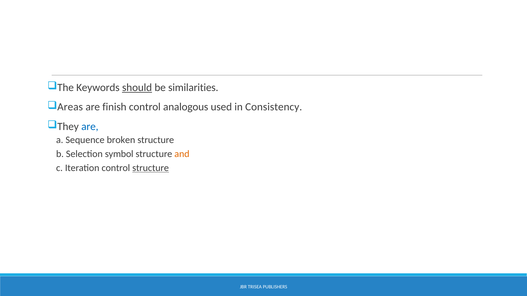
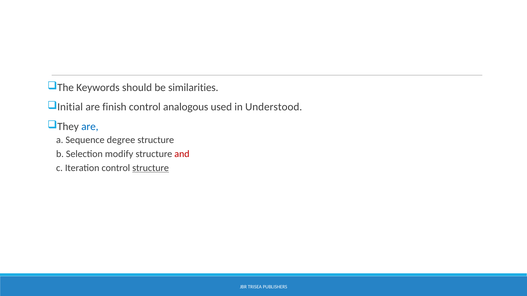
should underline: present -> none
Areas: Areas -> Initial
Consistency: Consistency -> Understood
broken: broken -> degree
symbol: symbol -> modify
and colour: orange -> red
